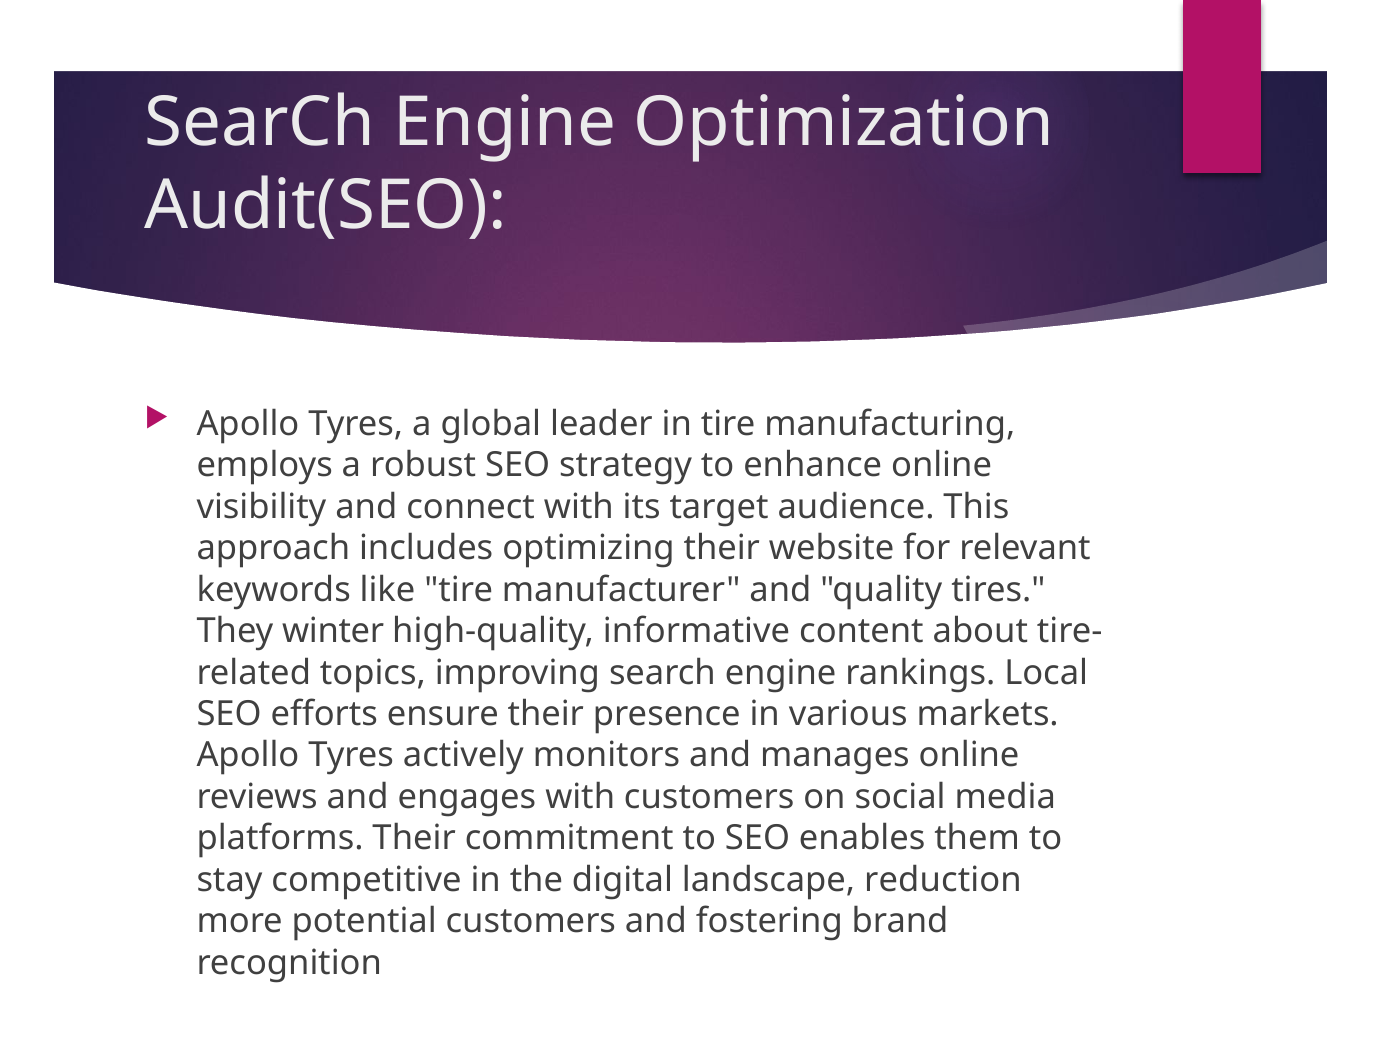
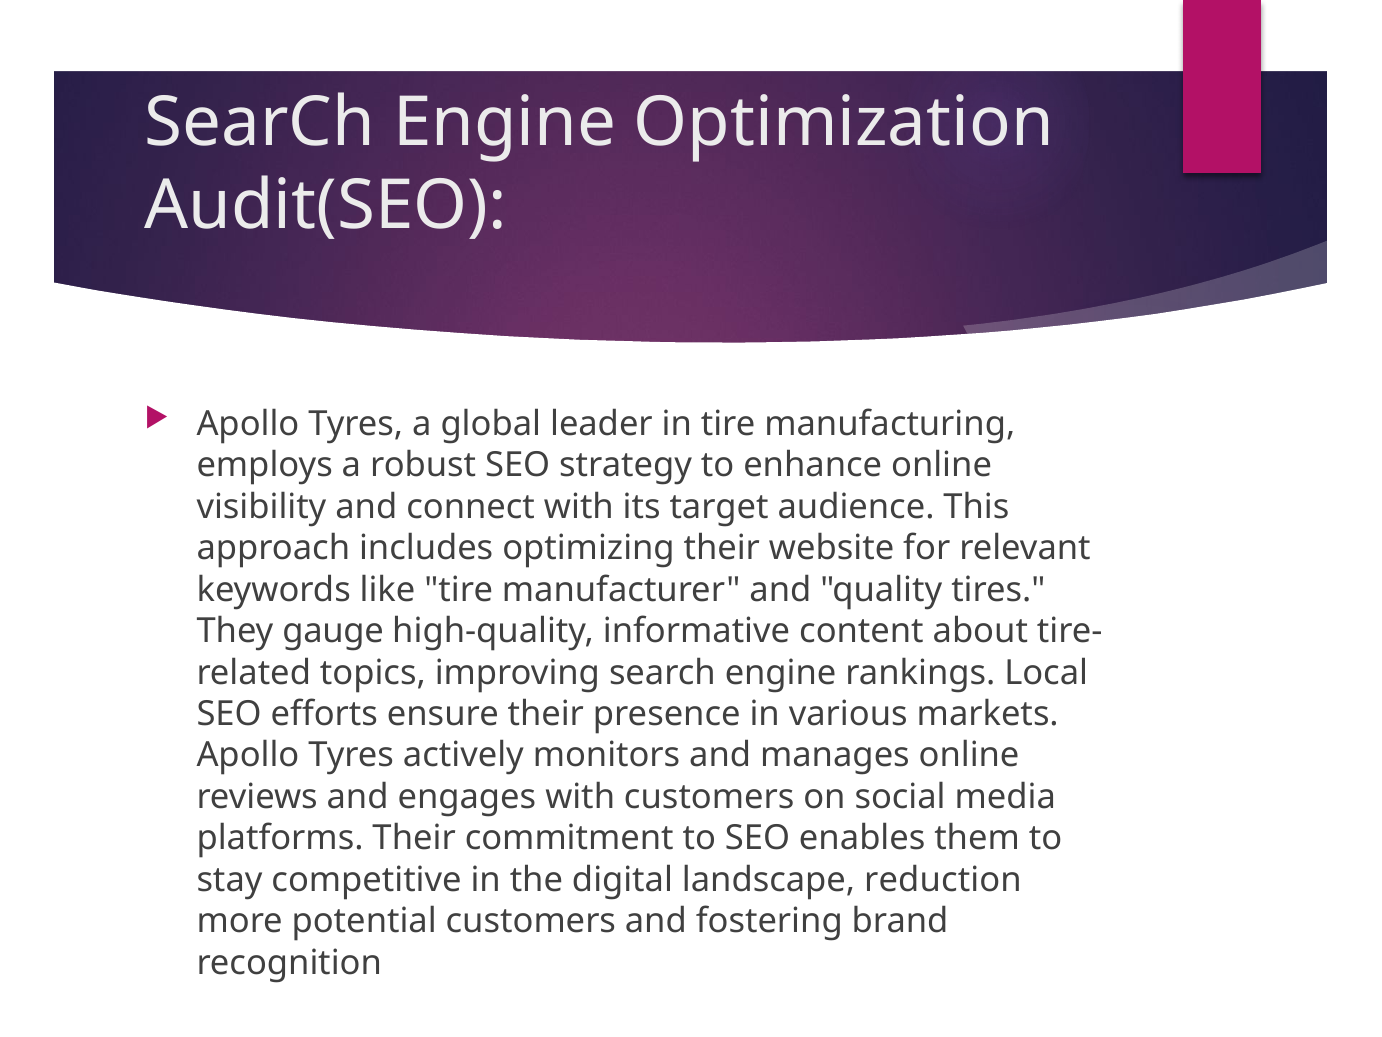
winter: winter -> gauge
